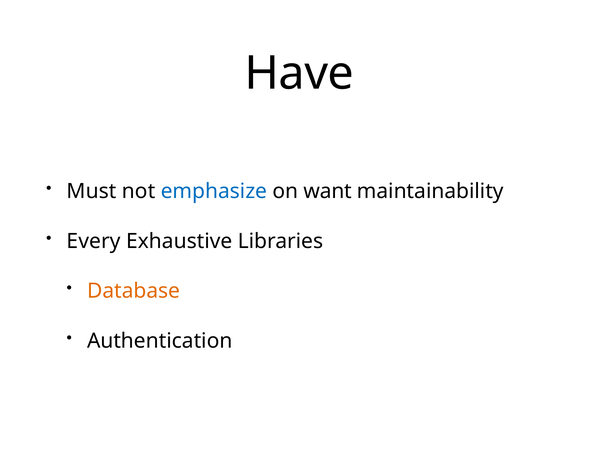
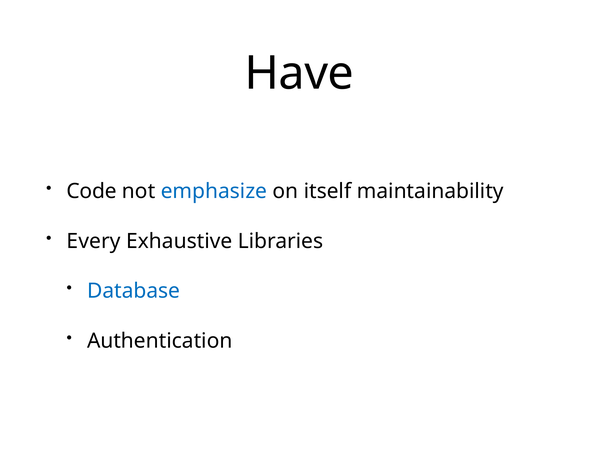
Must: Must -> Code
want: want -> itself
Database colour: orange -> blue
